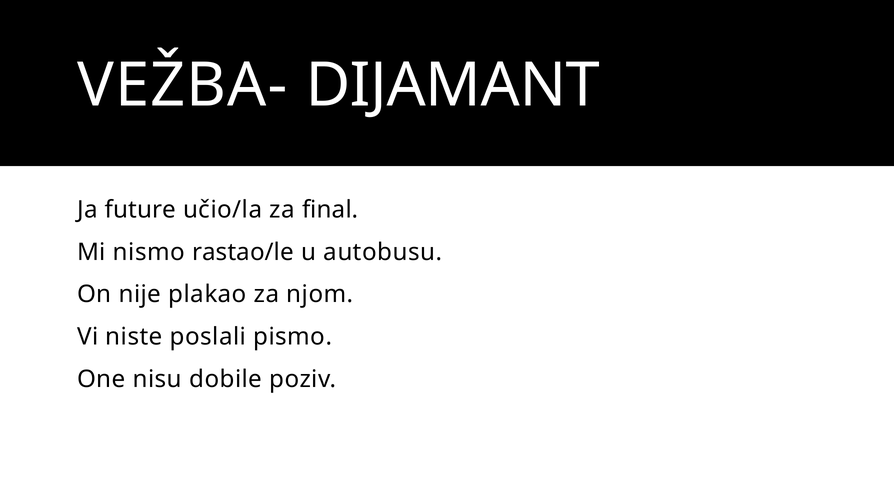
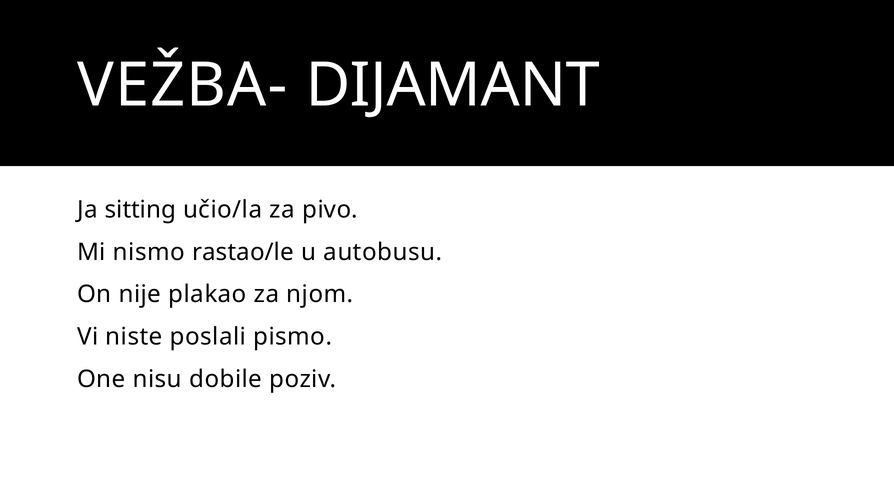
future: future -> sitting
final: final -> pivo
